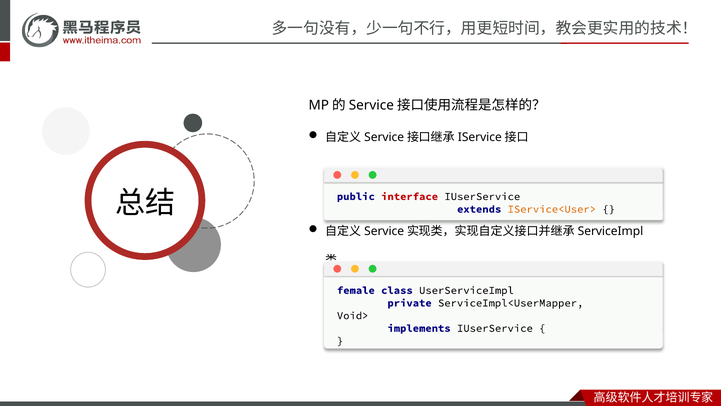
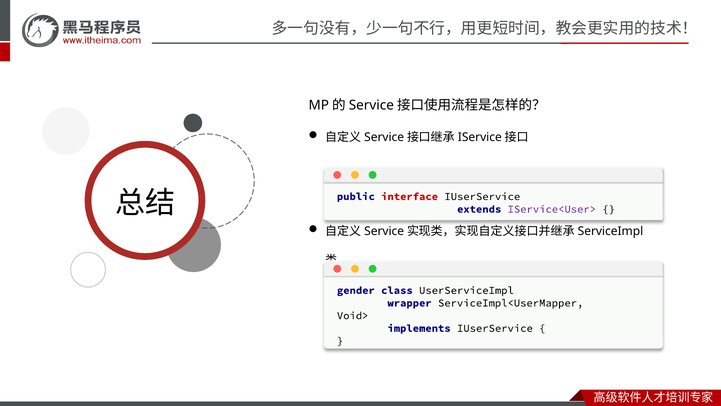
IService<User> colour: orange -> purple
female: female -> gender
private: private -> wrapper
